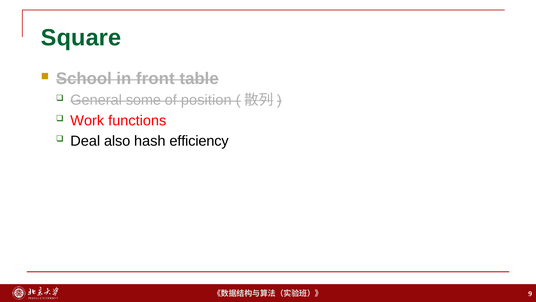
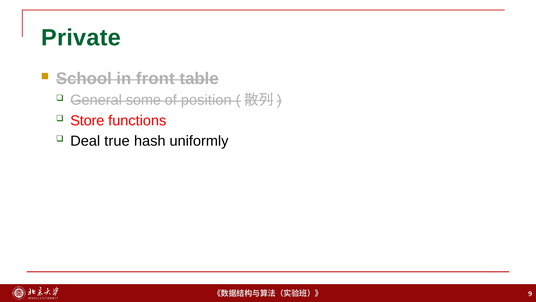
Square: Square -> Private
Work: Work -> Store
also: also -> true
efficiency: efficiency -> uniformly
